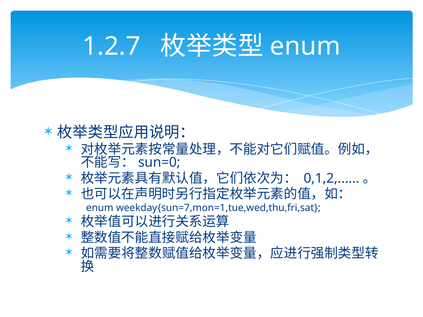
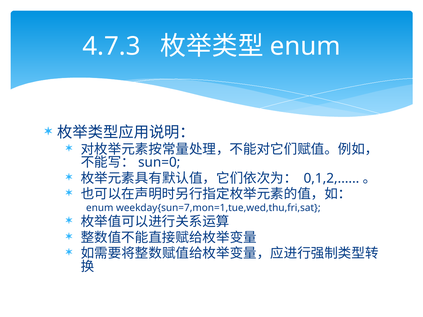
1.2.7: 1.2.7 -> 4.7.3
